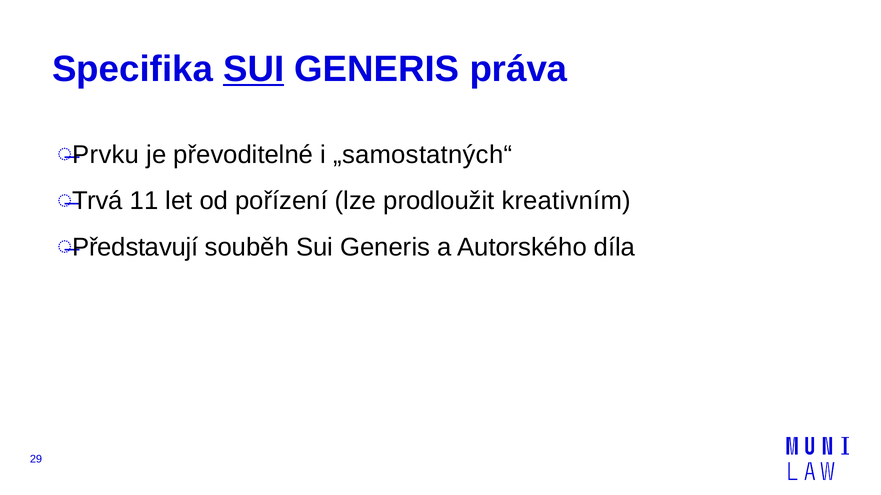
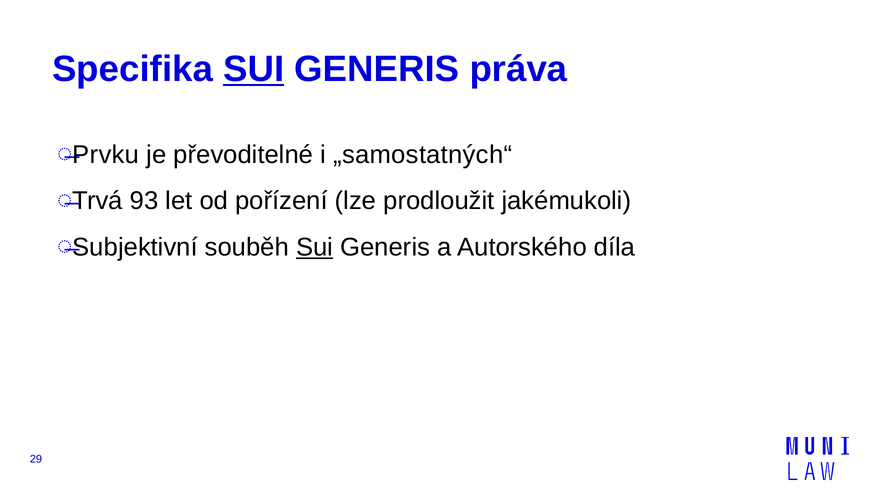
11: 11 -> 93
kreativním: kreativním -> jakémukoli
Představují: Představují -> Subjektivní
Sui at (315, 247) underline: none -> present
